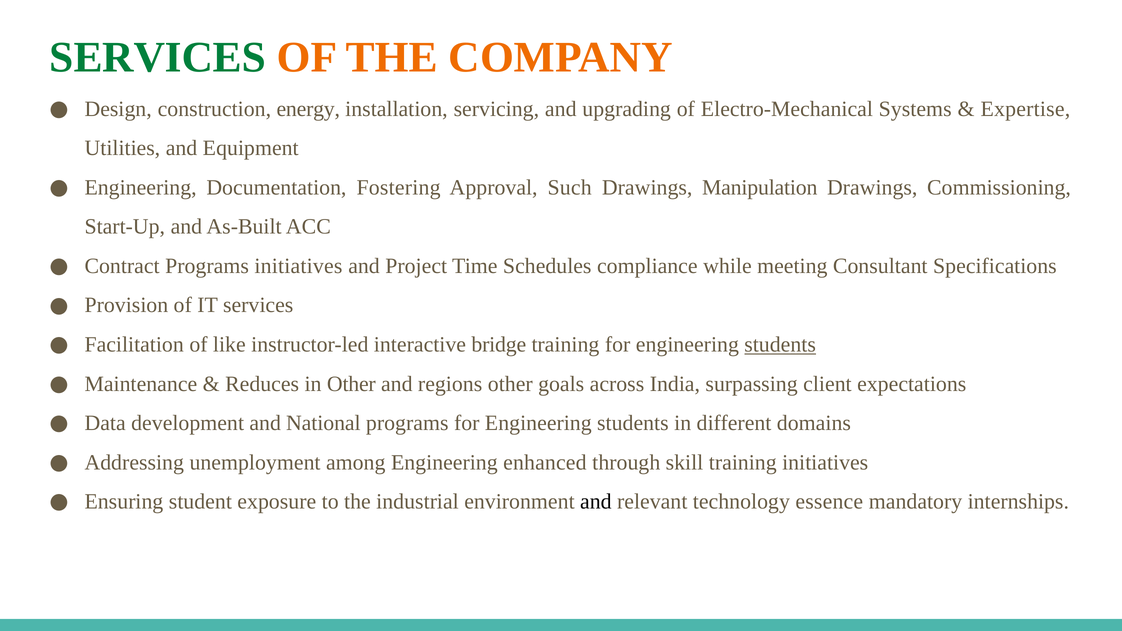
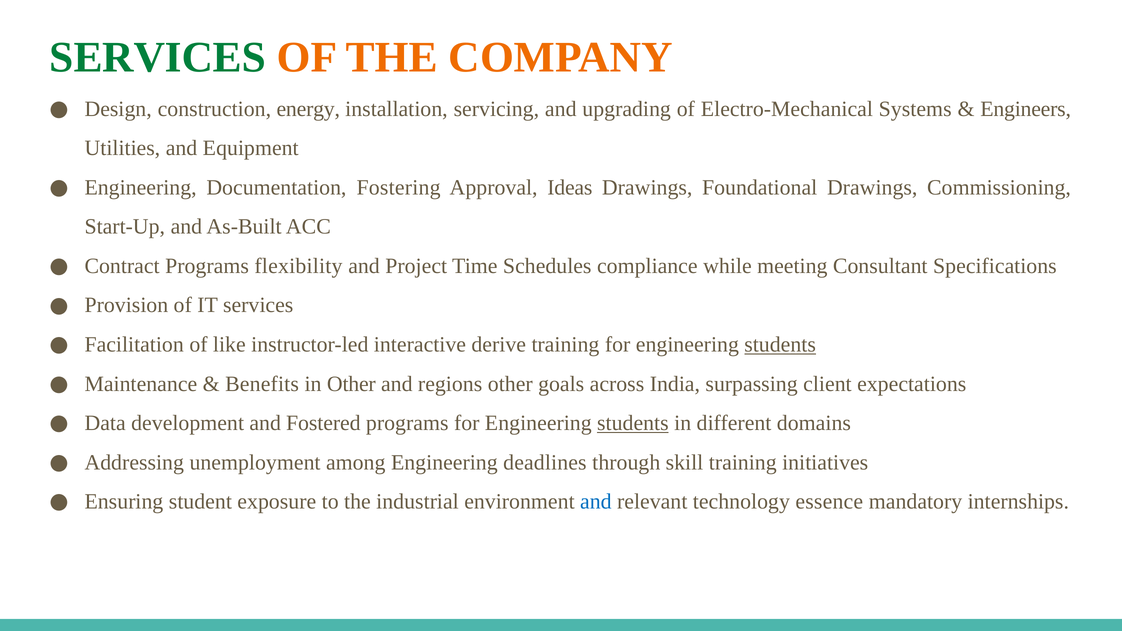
Expertise: Expertise -> Engineers
Such: Such -> Ideas
Manipulation: Manipulation -> Foundational
Programs initiatives: initiatives -> flexibility
bridge: bridge -> derive
Reduces: Reduces -> Benefits
National: National -> Fostered
students at (633, 423) underline: none -> present
enhanced: enhanced -> deadlines
and at (596, 502) colour: black -> blue
